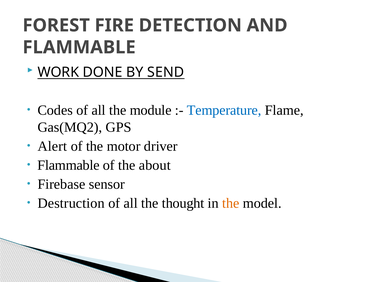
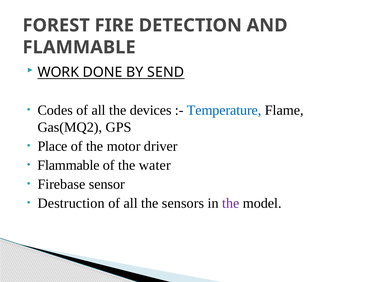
module: module -> devices
Alert: Alert -> Place
about: about -> water
thought: thought -> sensors
the at (231, 203) colour: orange -> purple
